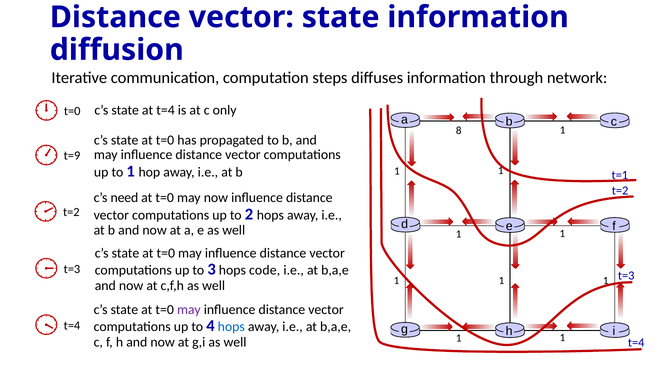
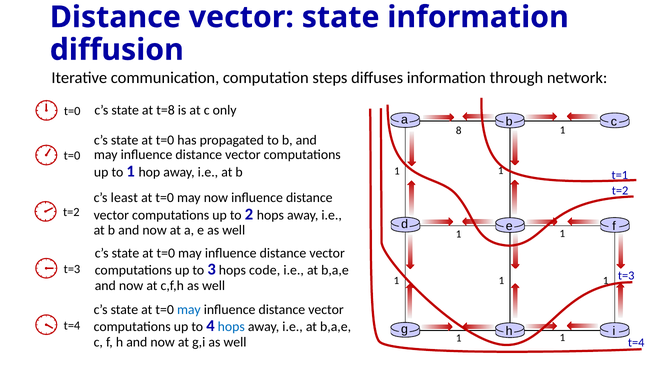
at t=4: t=4 -> t=8
t=9 at (72, 156): t=9 -> t=0
need: need -> least
may at (189, 309) colour: purple -> blue
